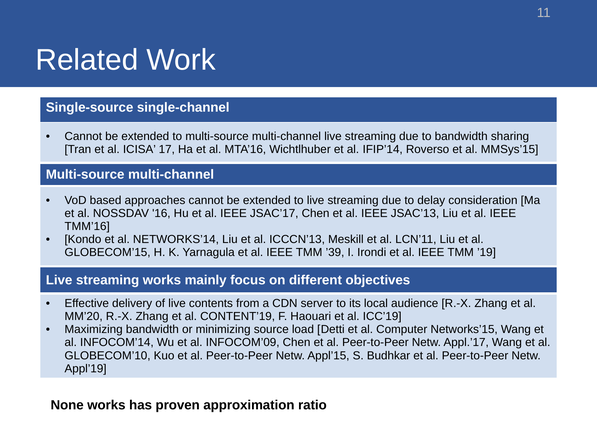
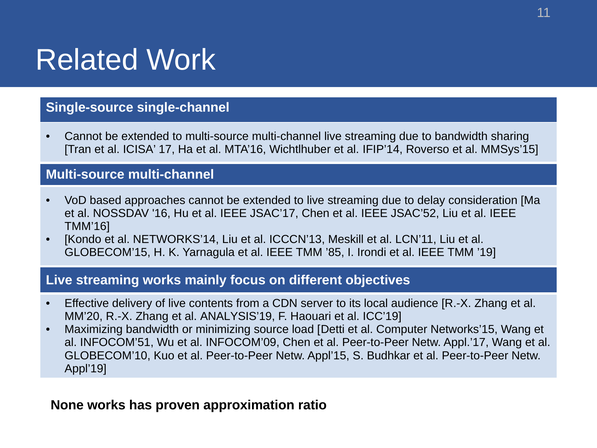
JSAC’13: JSAC’13 -> JSAC’52
’39: ’39 -> ’85
CONTENT’19: CONTENT’19 -> ANALYSIS’19
INFOCOM’14: INFOCOM’14 -> INFOCOM’51
